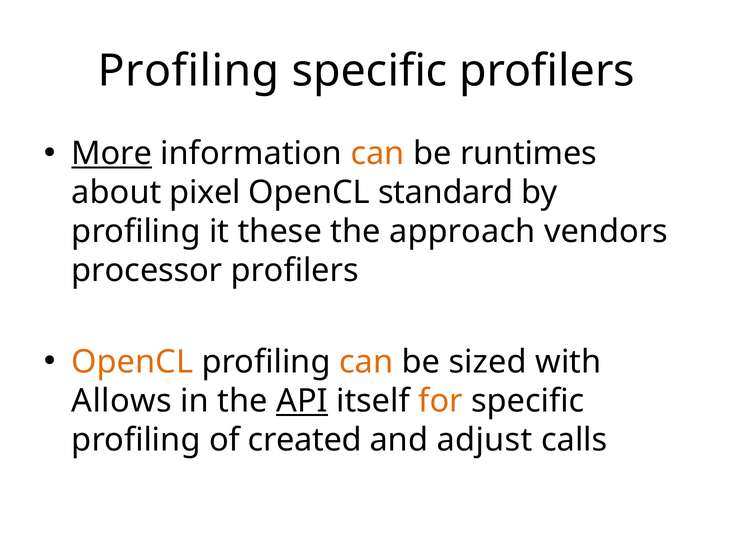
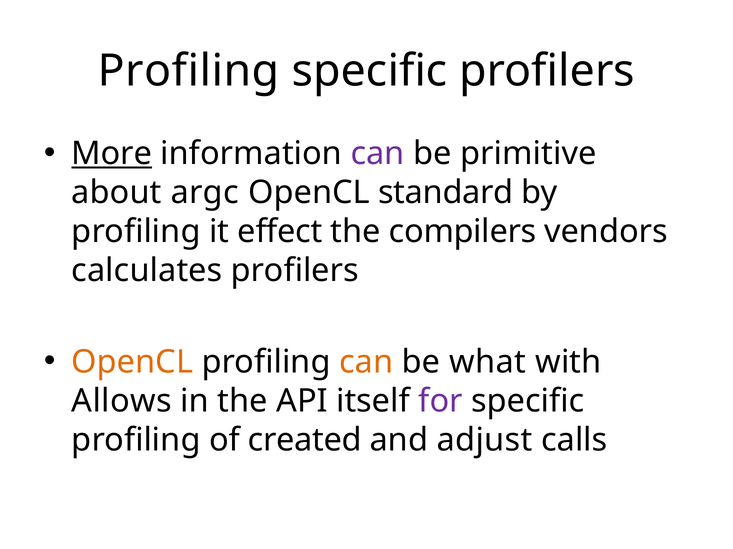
can at (378, 154) colour: orange -> purple
runtimes: runtimes -> primitive
pixel: pixel -> argc
these: these -> effect
approach: approach -> compilers
processor: processor -> calculates
sized: sized -> what
API underline: present -> none
for colour: orange -> purple
